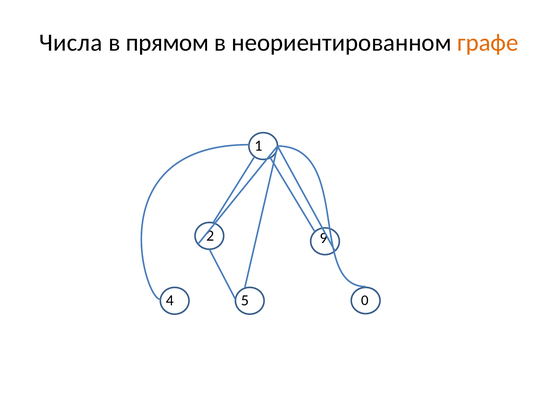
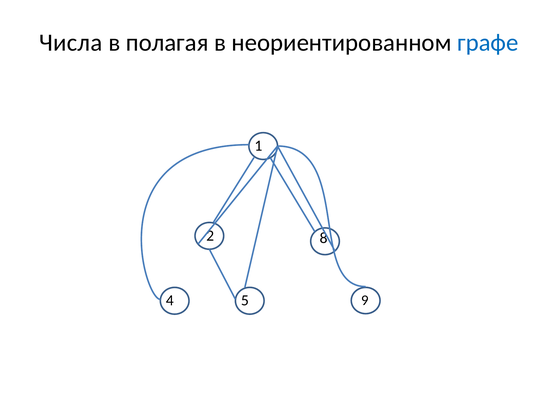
прямом: прямом -> полагая
графе colour: orange -> blue
9: 9 -> 8
0: 0 -> 9
